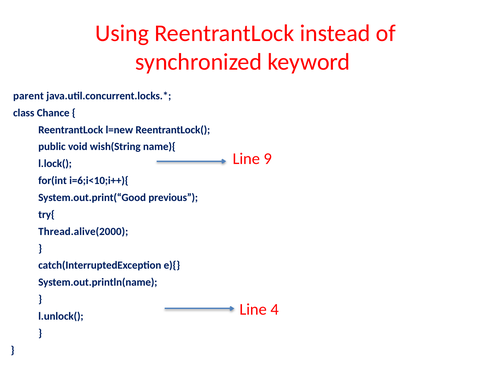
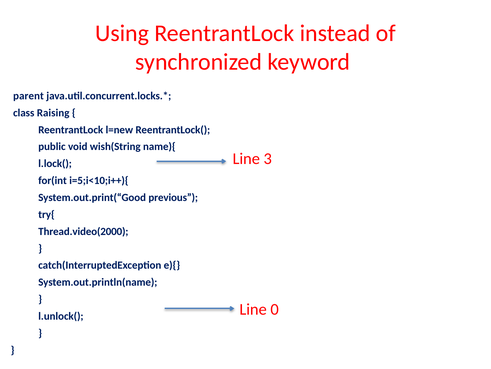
Chance: Chance -> Raising
9: 9 -> 3
i=6;i<10;i++){: i=6;i<10;i++){ -> i=5;i<10;i++){
Thread.alive(2000: Thread.alive(2000 -> Thread.video(2000
4: 4 -> 0
